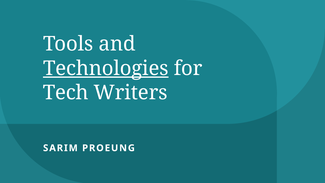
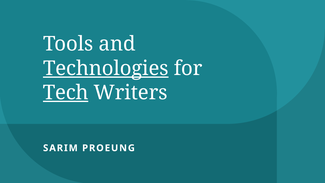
Tech underline: none -> present
